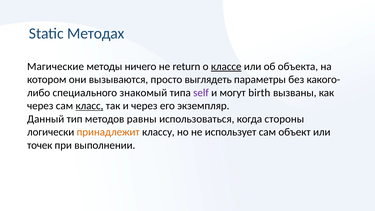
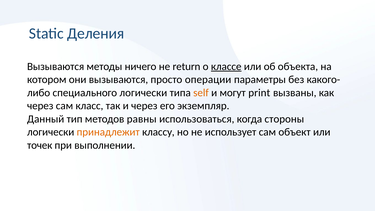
Методах: Методах -> Деления
Магические at (56, 66): Магические -> Вызываются
выглядеть: выглядеть -> операции
специального знакомый: знакомый -> логически
self colour: purple -> orange
birth: birth -> print
класс underline: present -> none
